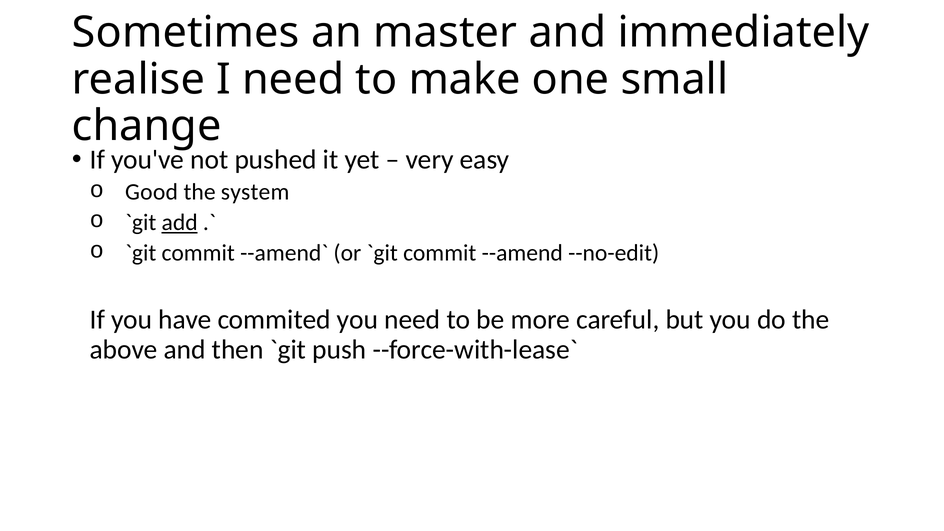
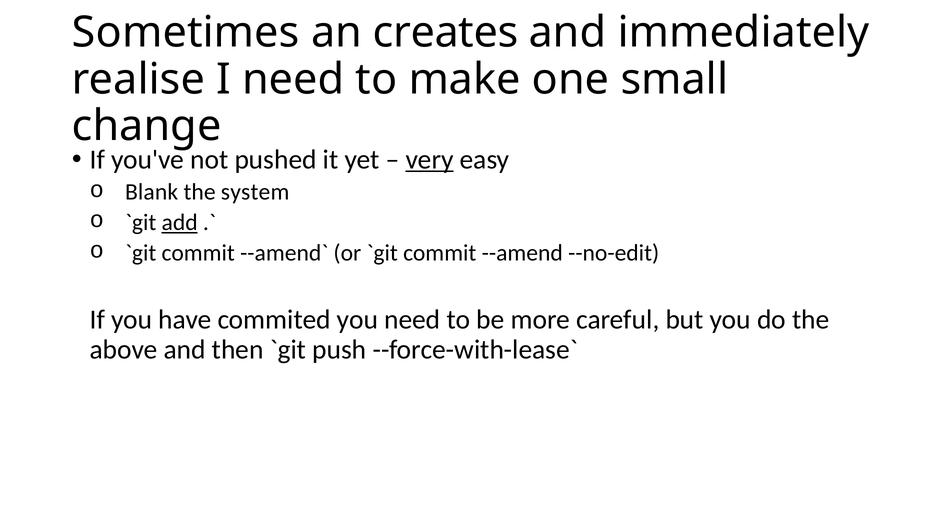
master: master -> creates
very underline: none -> present
Good: Good -> Blank
